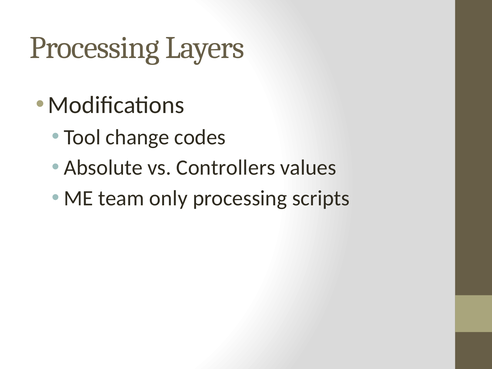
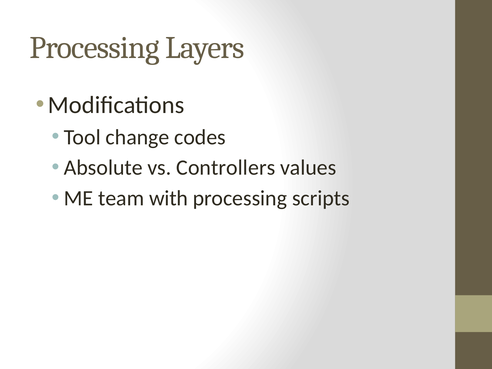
only: only -> with
